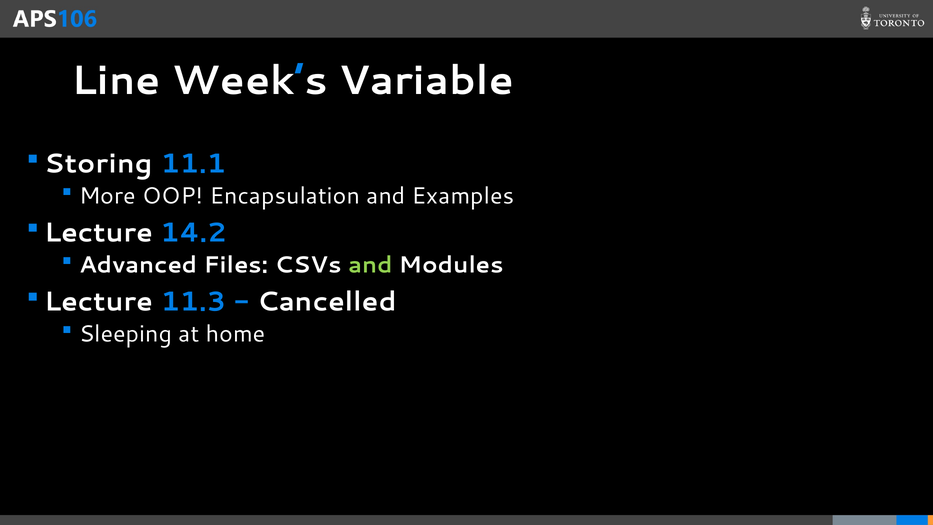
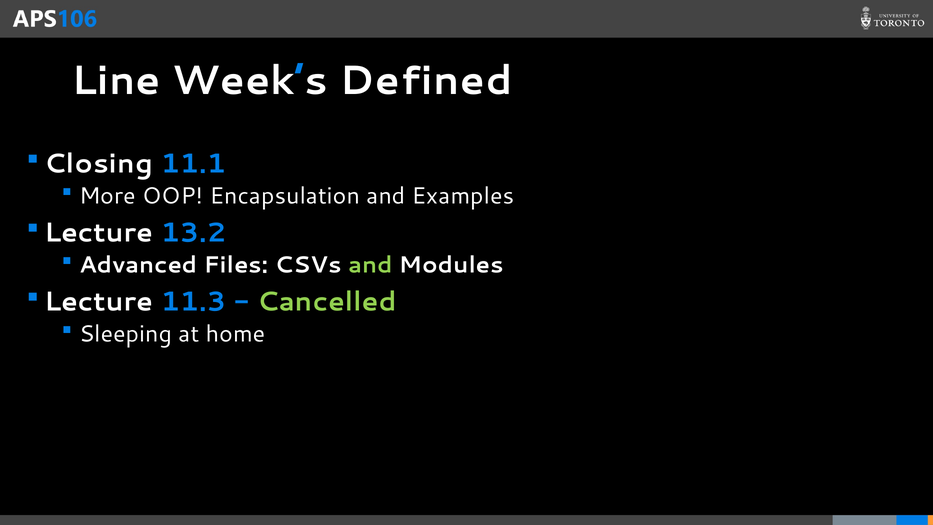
Variable: Variable -> Defined
Storing: Storing -> Closing
14.2: 14.2 -> 13.2
Cancelled colour: white -> light green
